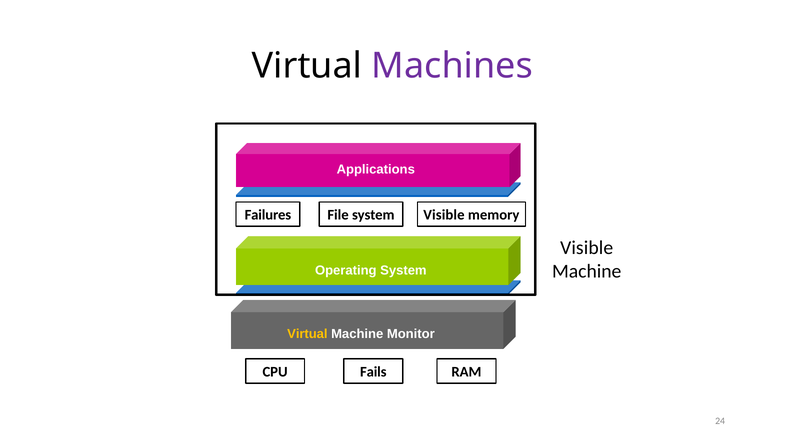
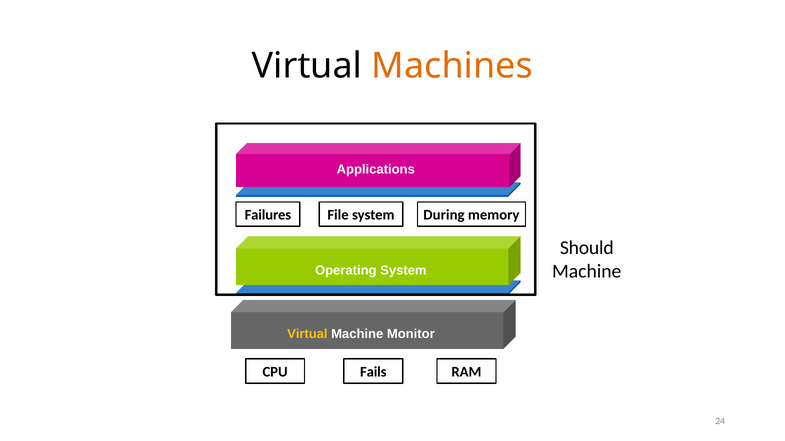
Machines colour: purple -> orange
system Visible: Visible -> During
Visible at (587, 248): Visible -> Should
